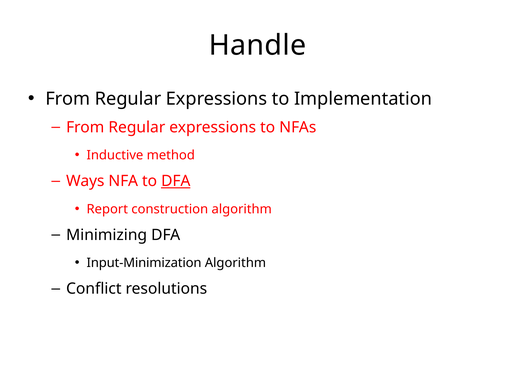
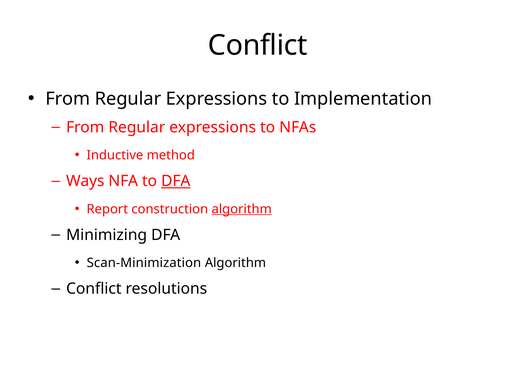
Handle at (257, 45): Handle -> Conflict
algorithm at (242, 209) underline: none -> present
Input-Minimization: Input-Minimization -> Scan-Minimization
